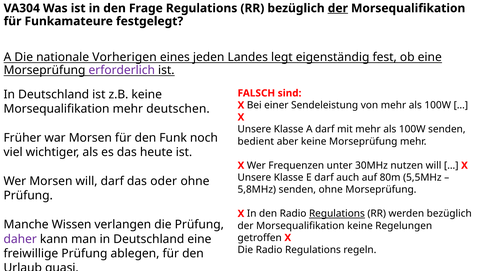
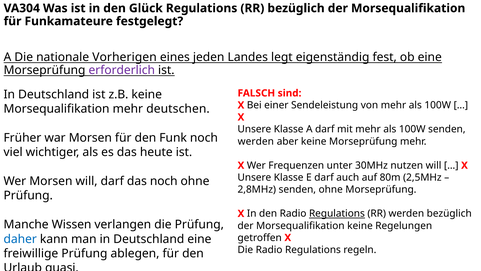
Frage: Frage -> Glück
der at (338, 8) underline: present -> none
bedient at (256, 141): bedient -> werden
5,5MHz: 5,5MHz -> 2,5MHz
das oder: oder -> noch
5,8MHz: 5,8MHz -> 2,8MHz
daher colour: purple -> blue
